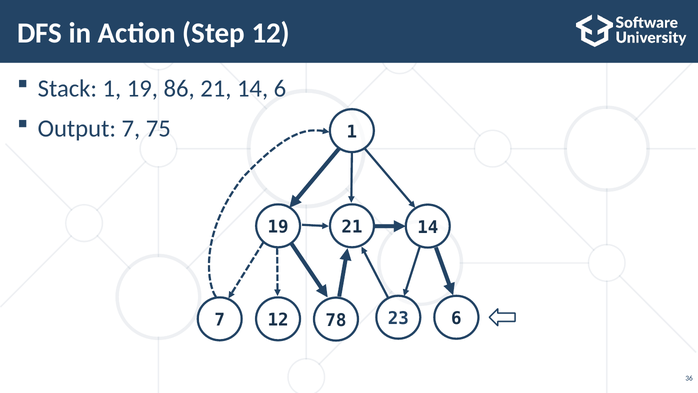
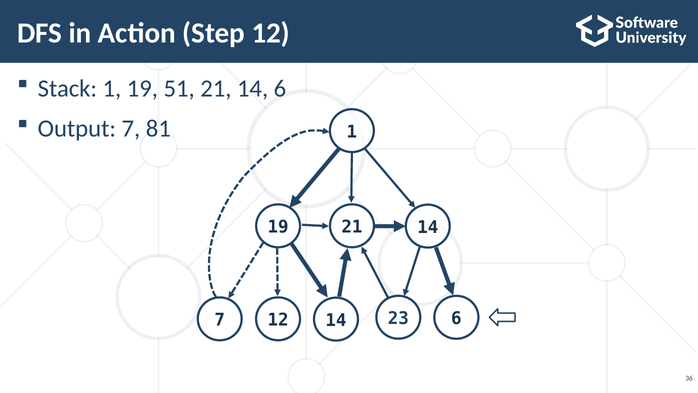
86: 86 -> 51
75: 75 -> 81
12 78: 78 -> 14
